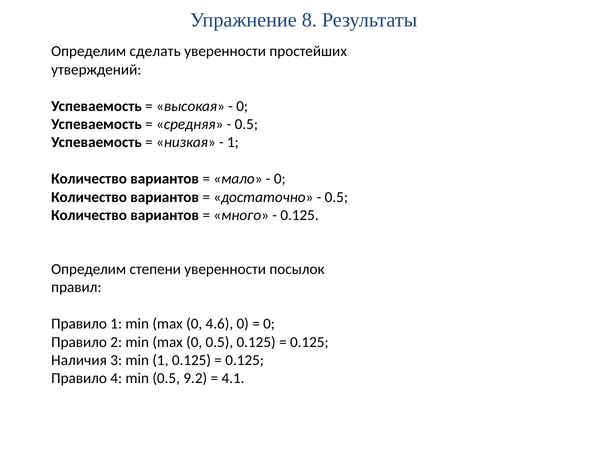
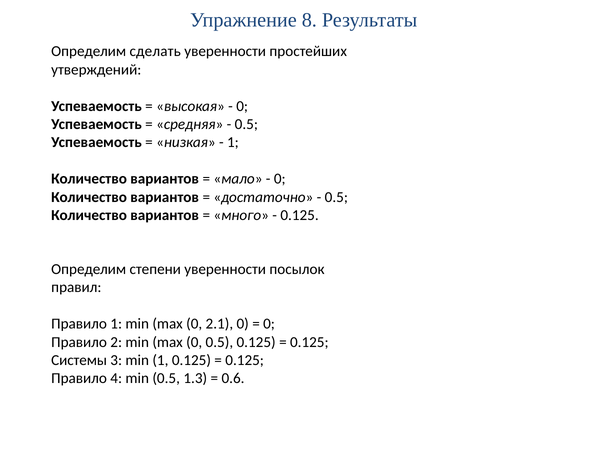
4.6: 4.6 -> 2.1
Наличия: Наличия -> Системы
9.2: 9.2 -> 1.3
4.1: 4.1 -> 0.6
